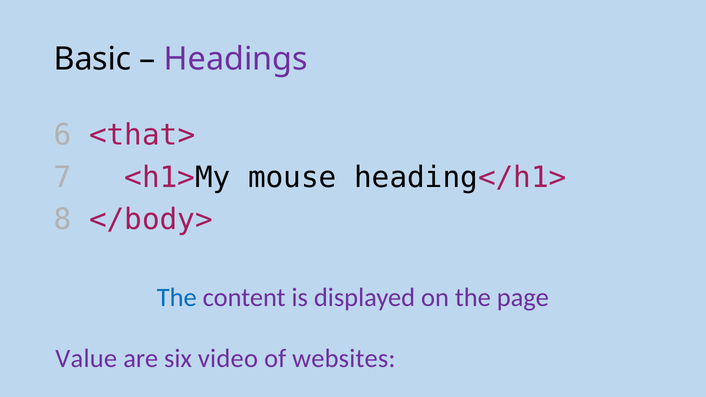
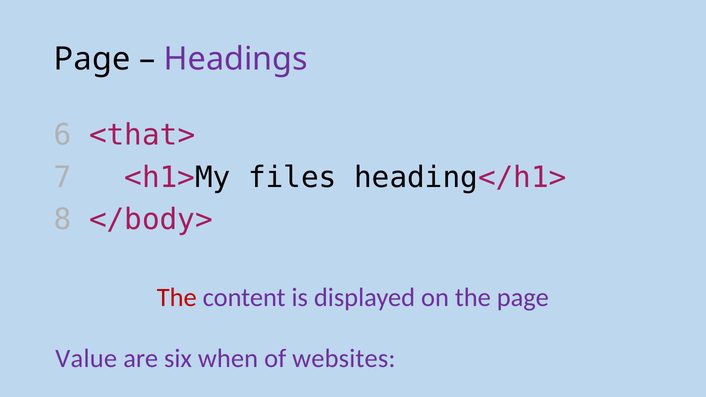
Basic at (92, 59): Basic -> Page
mouse: mouse -> files
The at (177, 298) colour: blue -> red
video: video -> when
